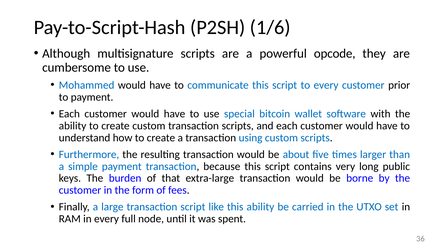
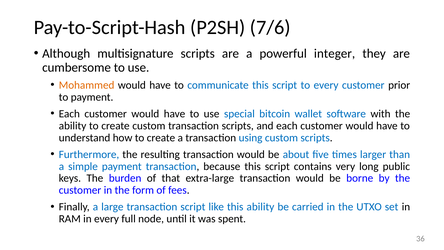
1/6: 1/6 -> 7/6
opcode: opcode -> integer
Mohammed colour: blue -> orange
